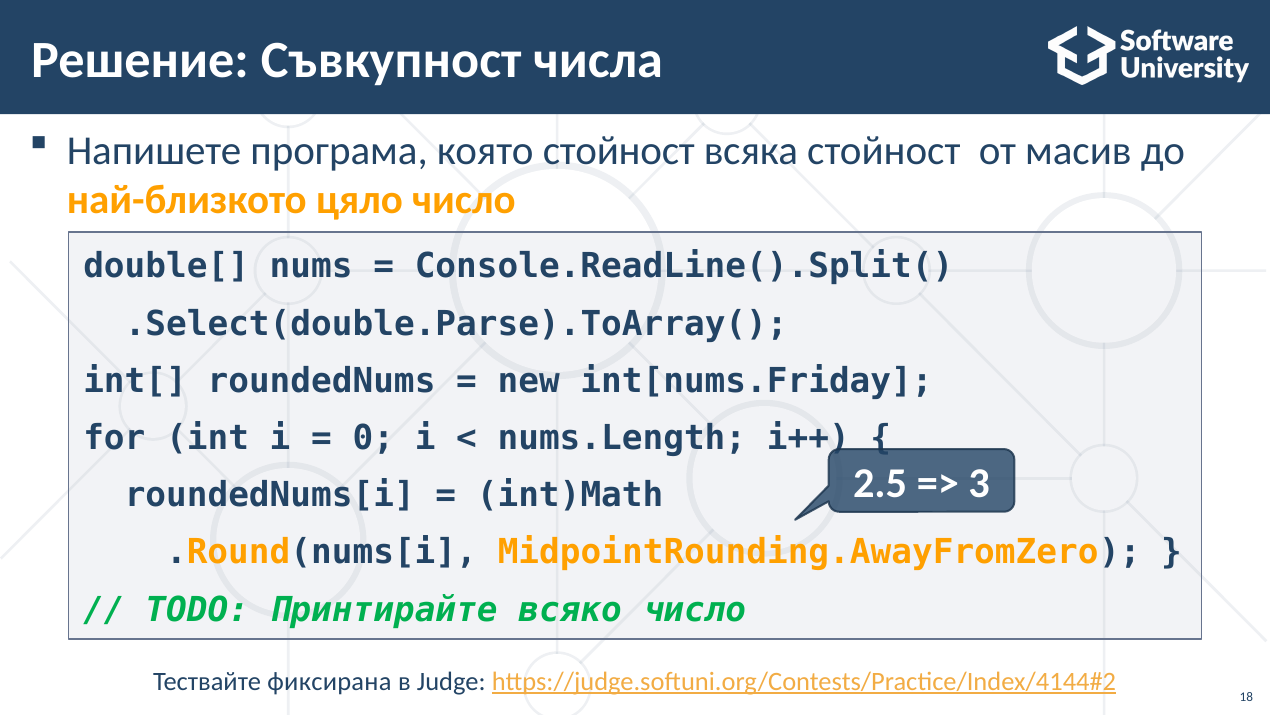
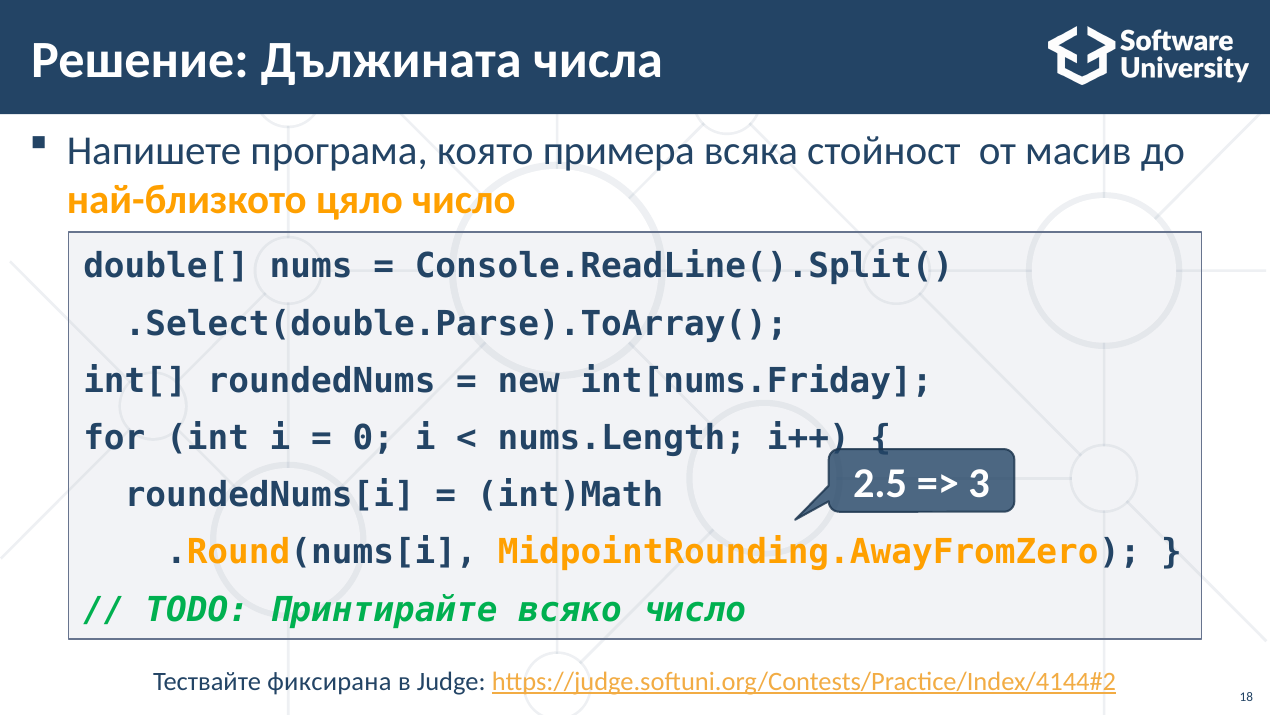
Съвкупност: Съвкупност -> Дължината
която стойност: стойност -> примера
